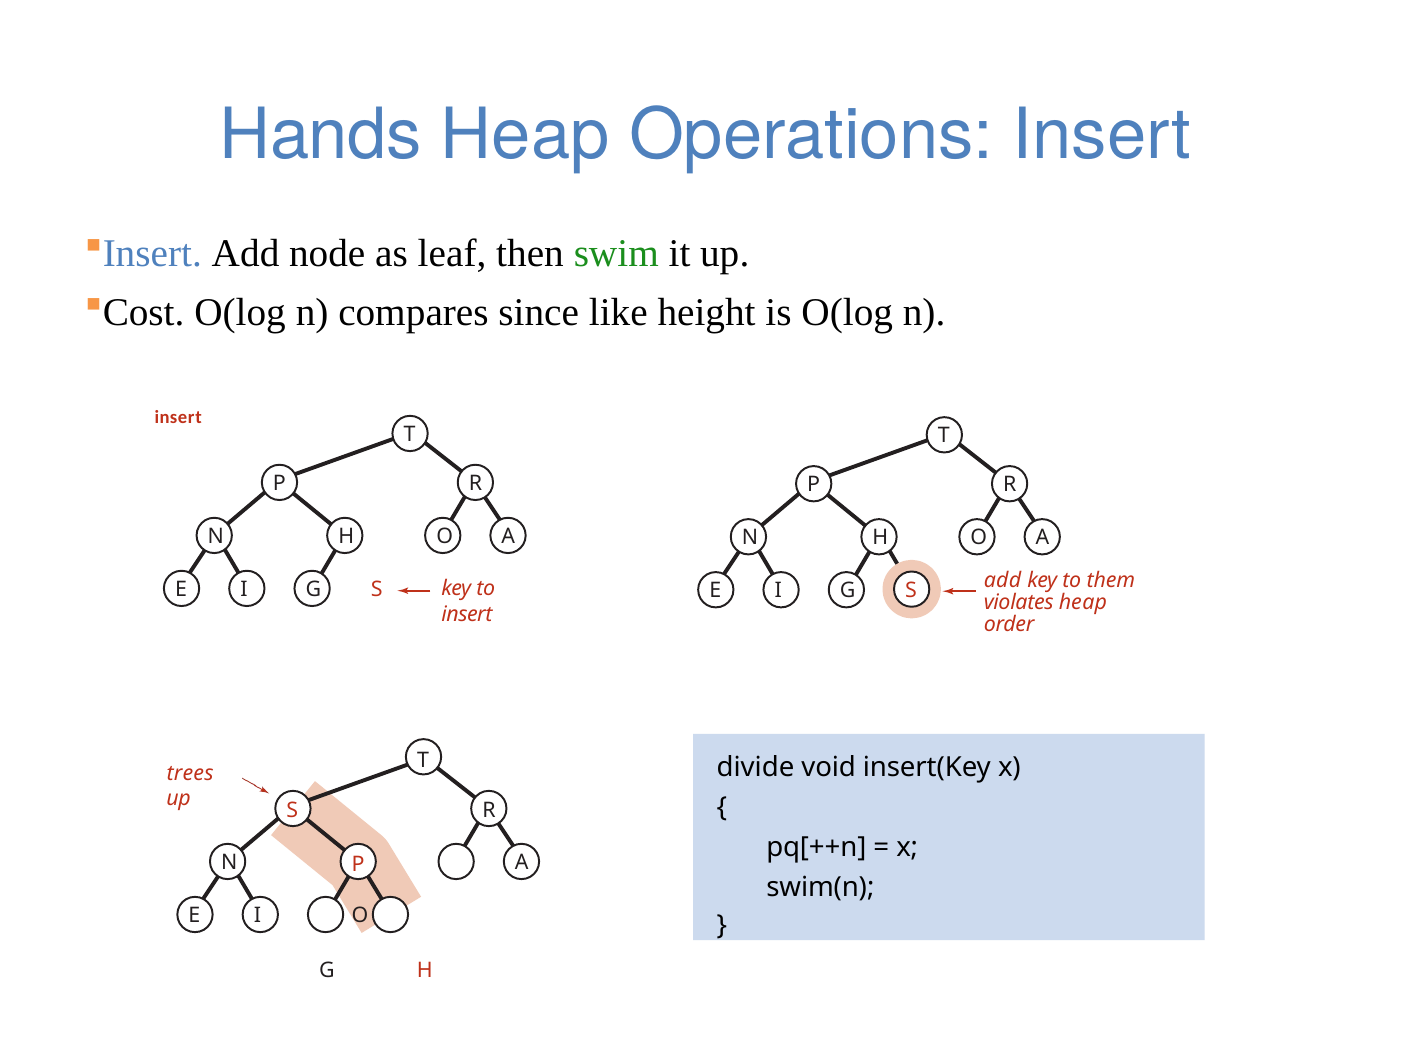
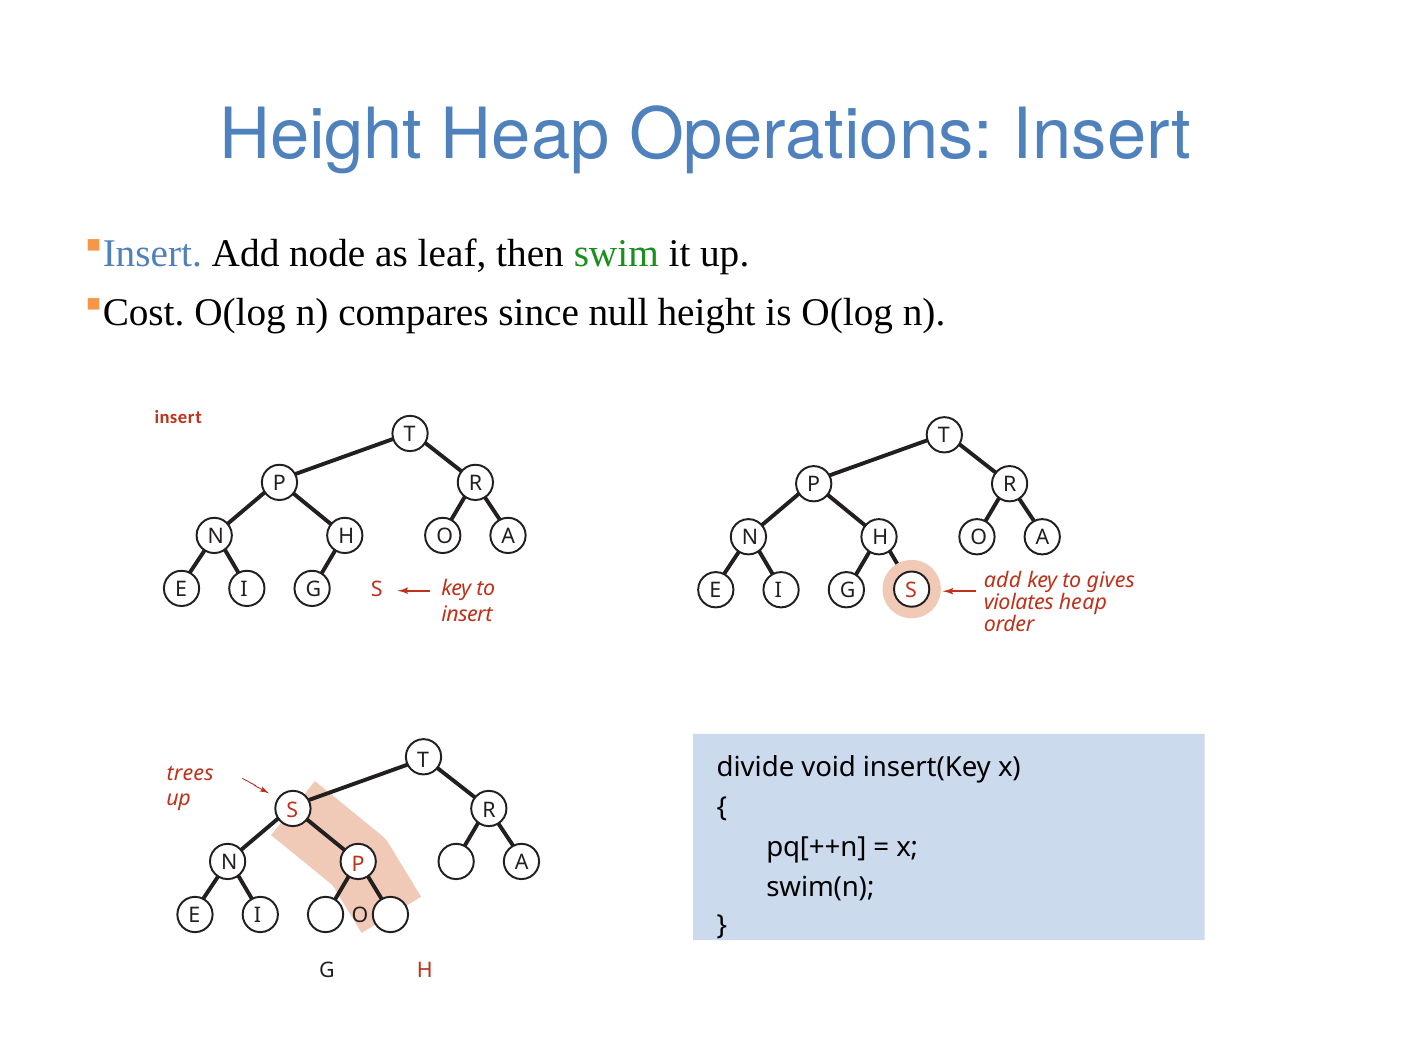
Hands at (321, 136): Hands -> Height
like: like -> null
them: them -> gives
